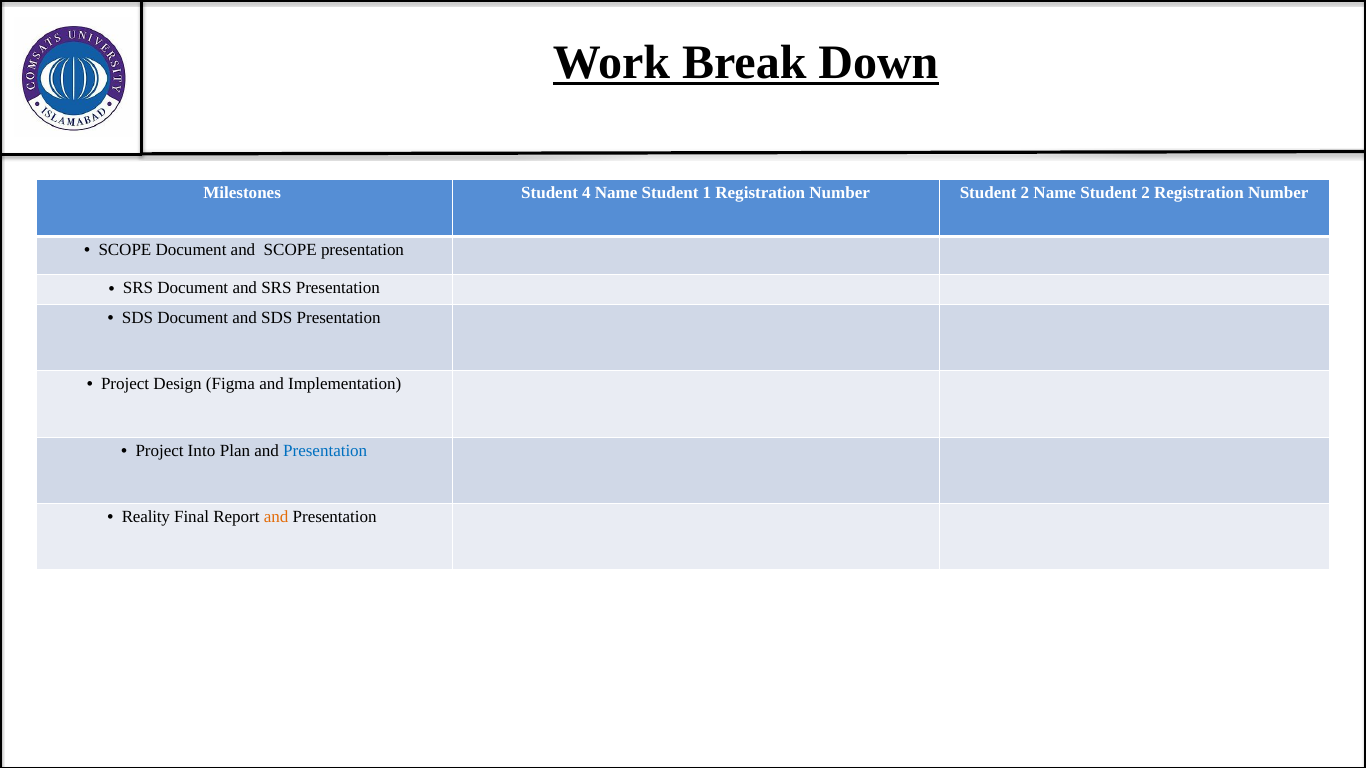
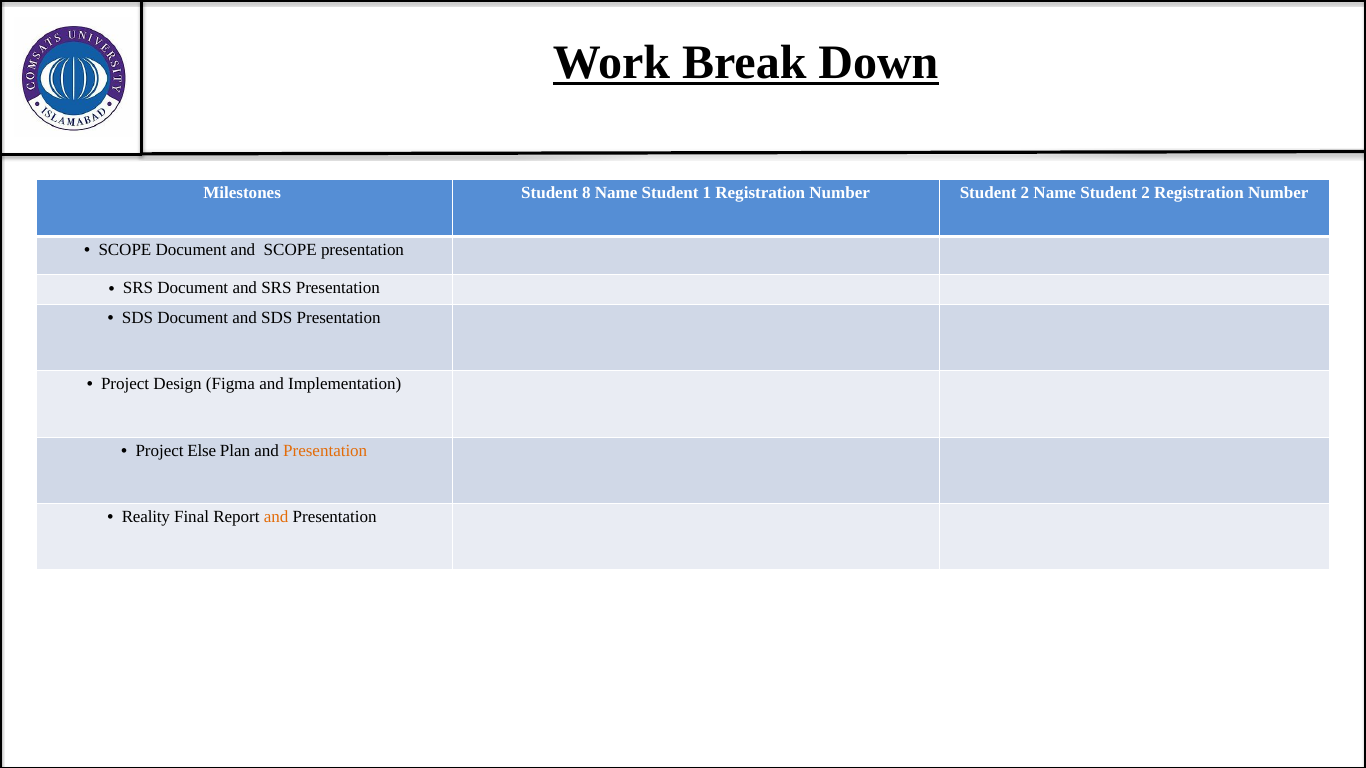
4: 4 -> 8
Into: Into -> Else
Presentation at (325, 451) colour: blue -> orange
